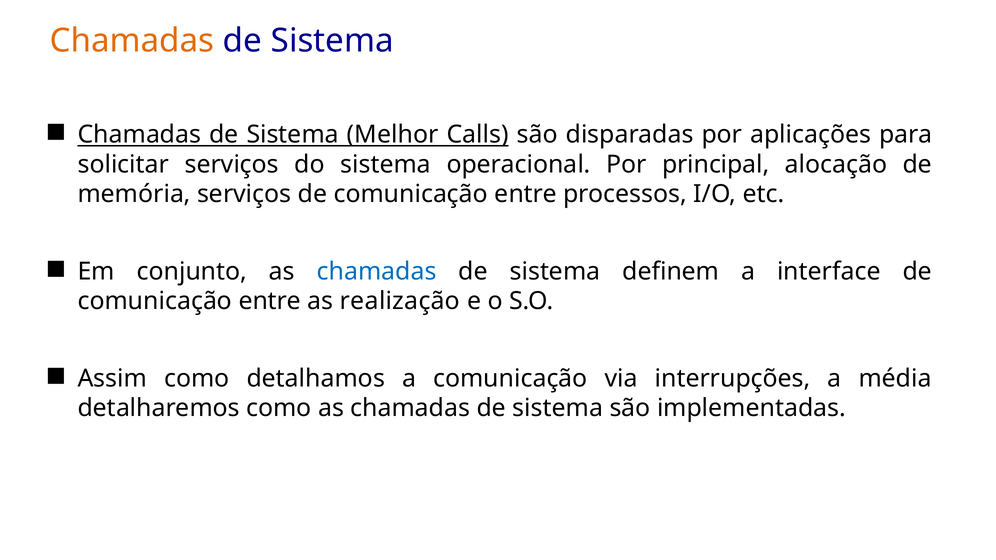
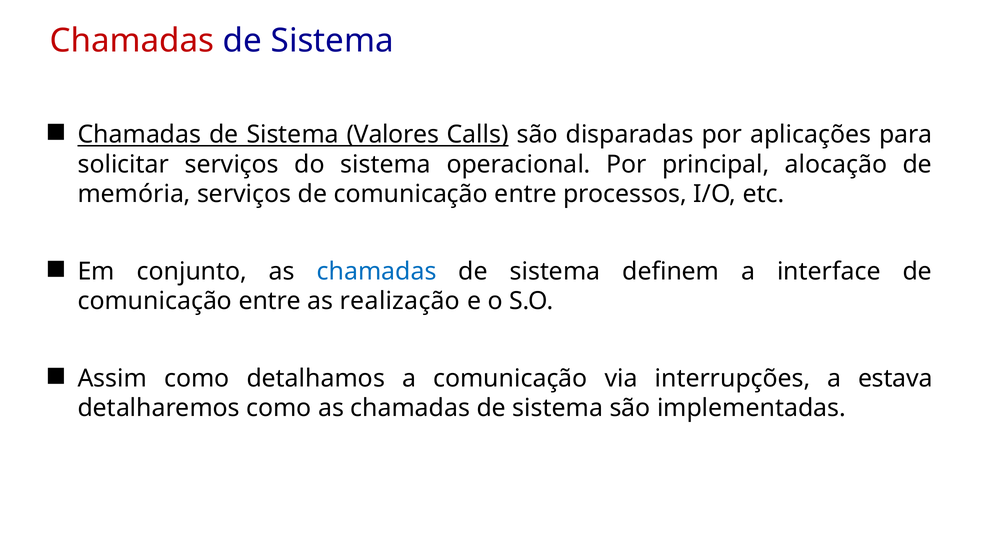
Chamadas at (132, 41) colour: orange -> red
Melhor: Melhor -> Valores
média: média -> estava
